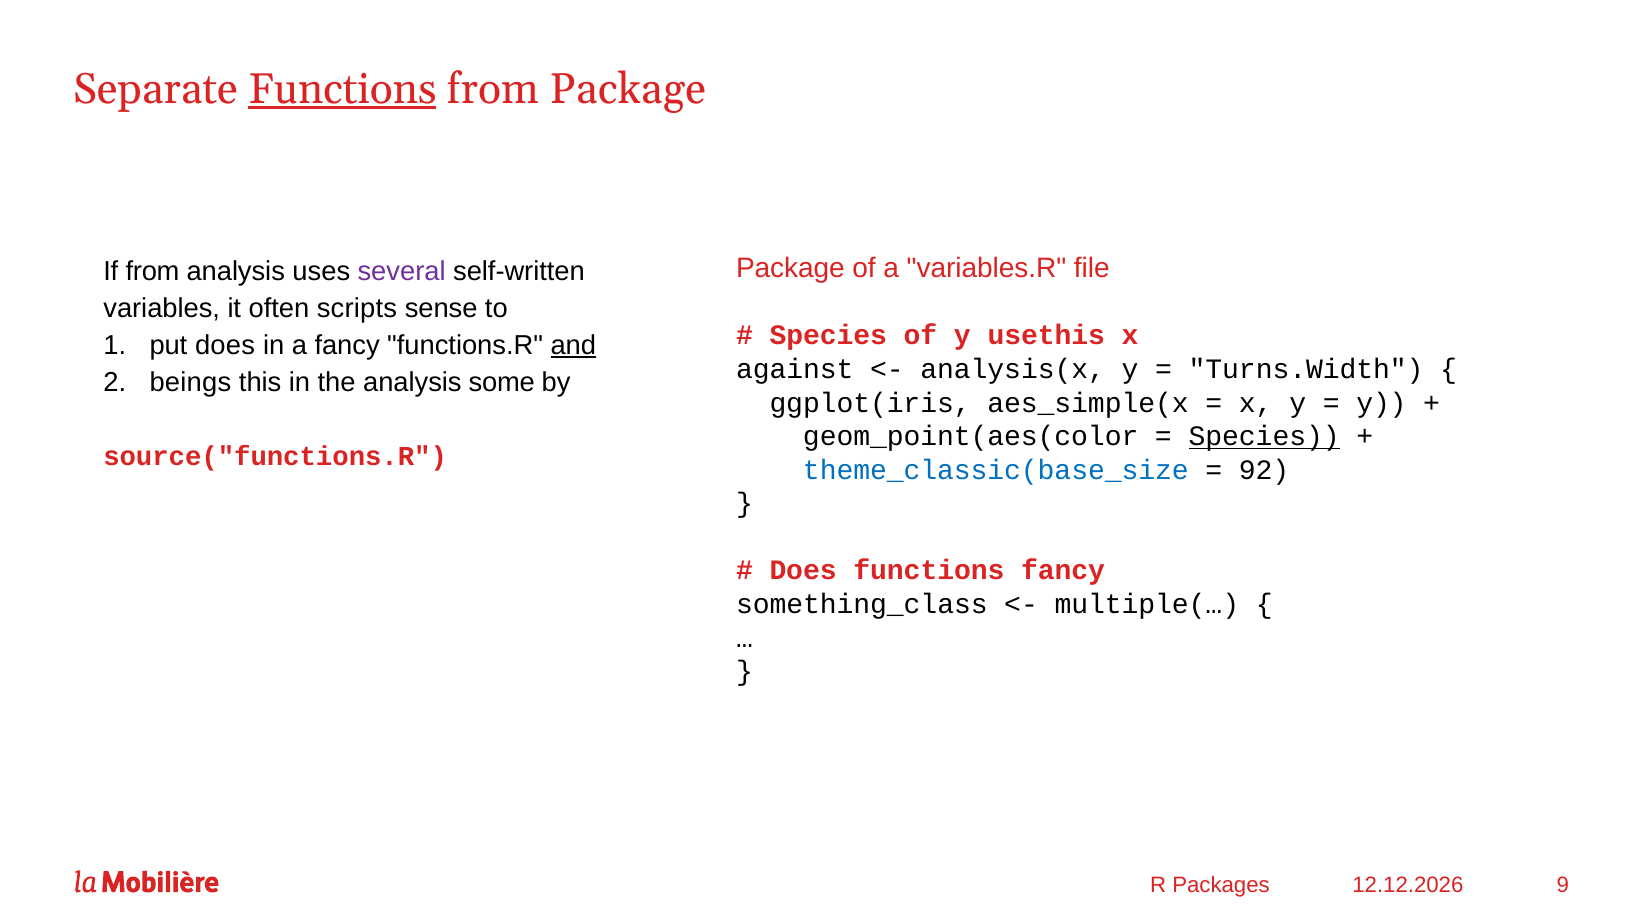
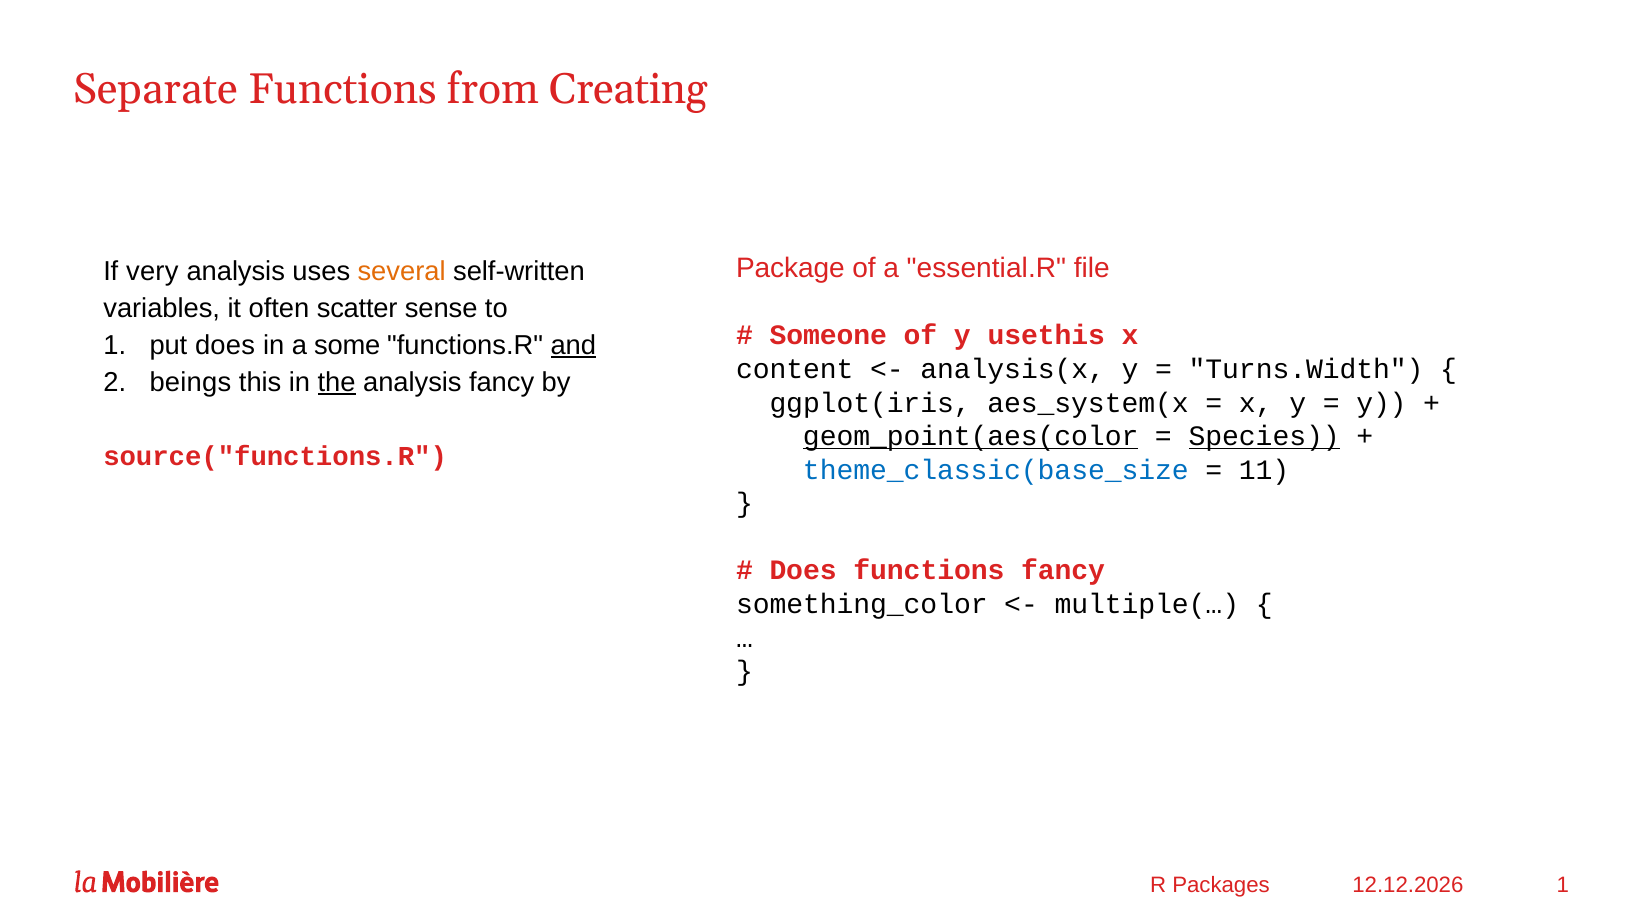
Functions at (342, 89) underline: present -> none
from Package: Package -> Creating
variables.R: variables.R -> essential.R
If from: from -> very
several colour: purple -> orange
scripts: scripts -> scatter
Species at (828, 336): Species -> Someone
a fancy: fancy -> some
against: against -> content
the underline: none -> present
analysis some: some -> fancy
aes_simple(x: aes_simple(x -> aes_system(x
geom_point(aes(color underline: none -> present
92: 92 -> 11
something_class: something_class -> something_color
Packages 9: 9 -> 1
